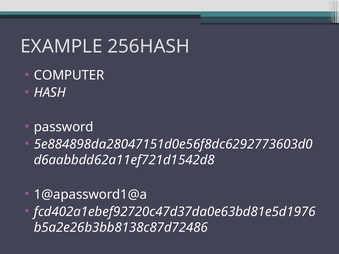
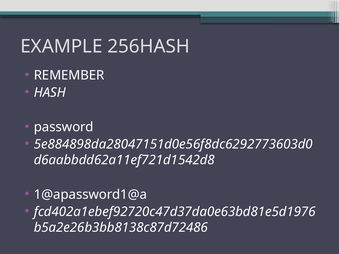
COMPUTER: COMPUTER -> REMEMBER
